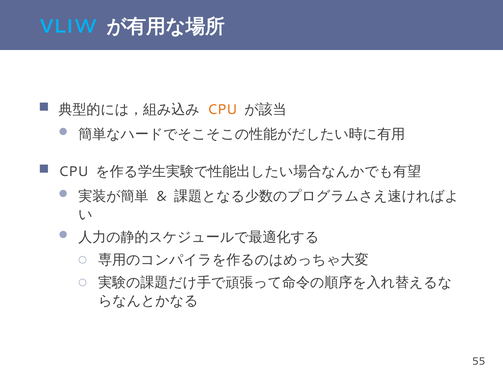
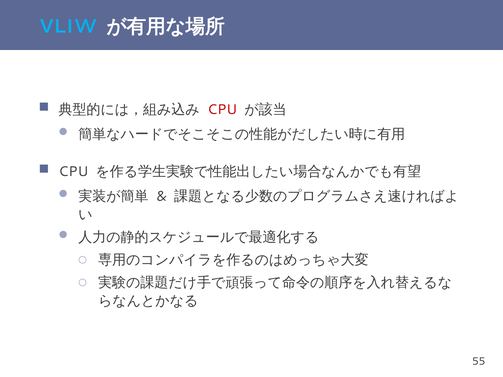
CPU at (222, 109) colour: orange -> red
